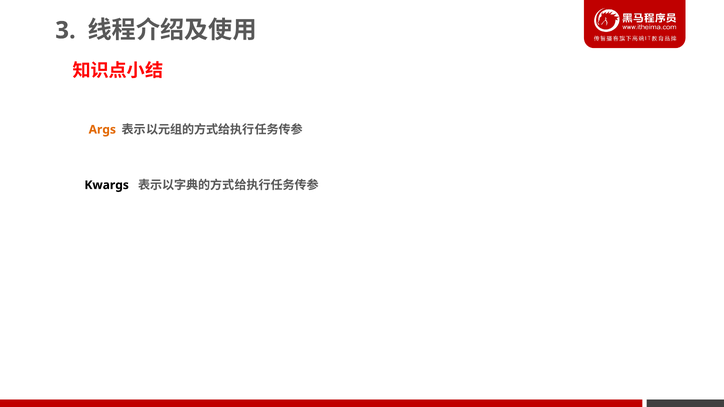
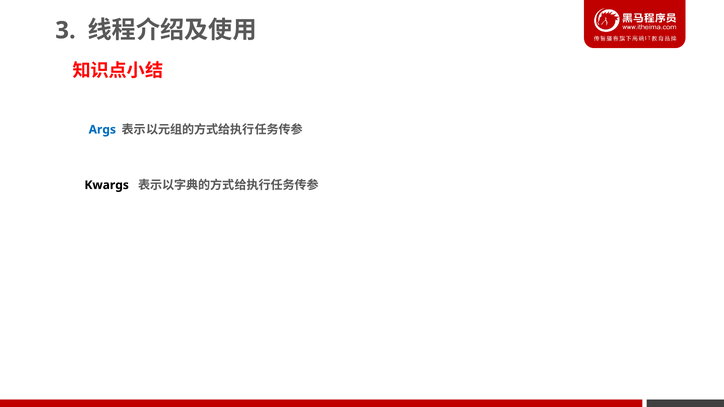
Args colour: orange -> blue
